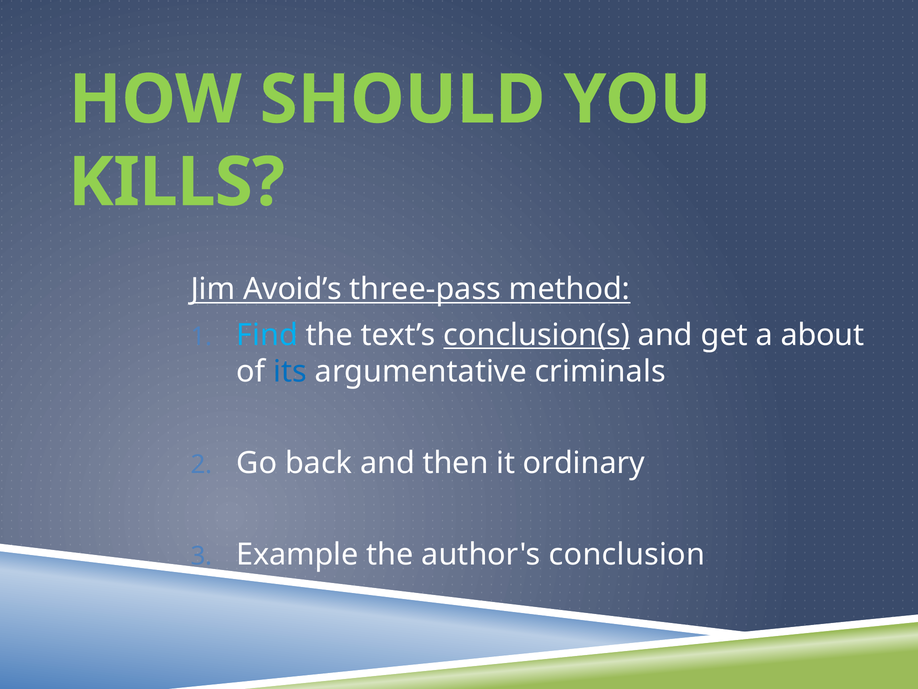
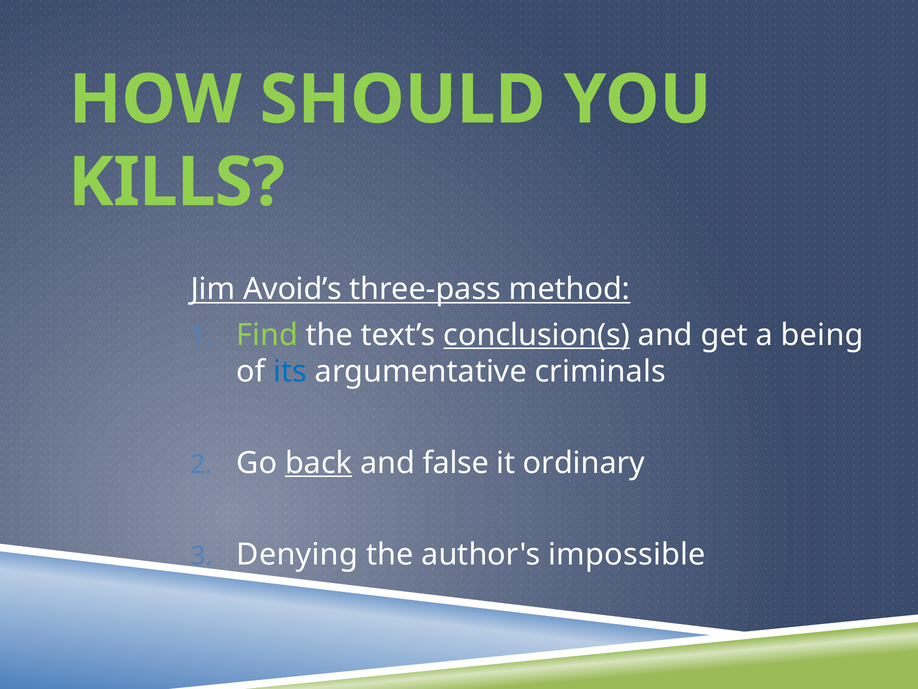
Find colour: light blue -> light green
about: about -> being
back underline: none -> present
then: then -> false
Example: Example -> Denying
conclusion: conclusion -> impossible
